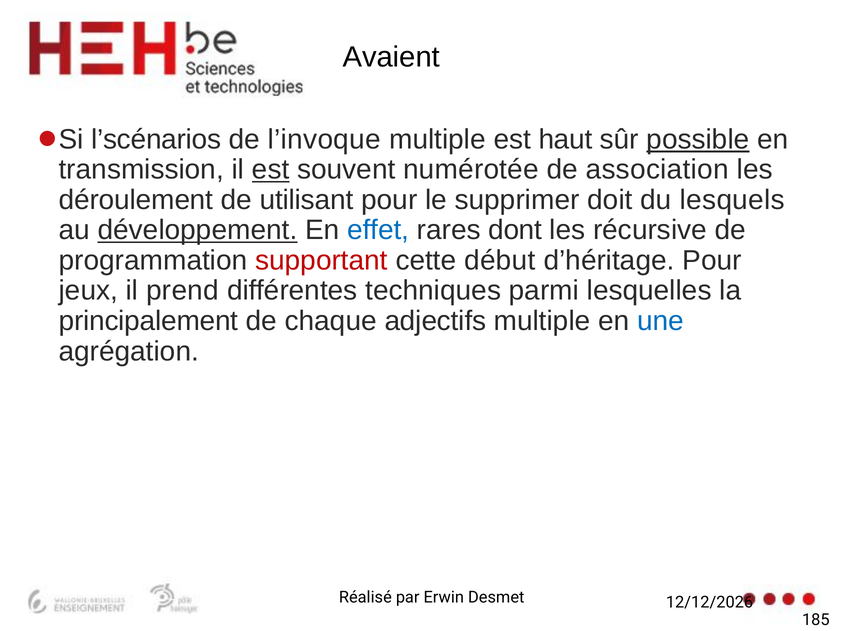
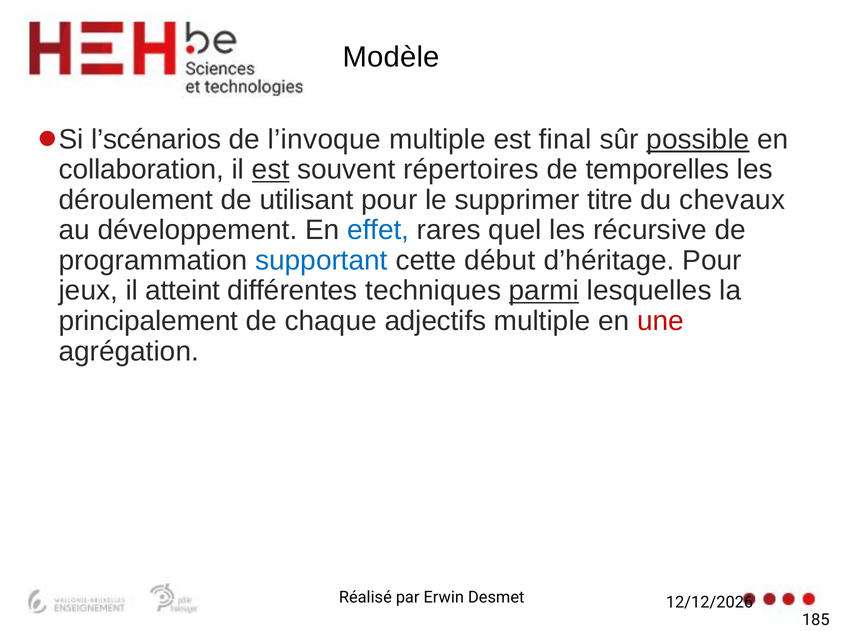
Avaient: Avaient -> Modèle
haut: haut -> final
transmission: transmission -> collaboration
numérotée: numérotée -> répertoires
association: association -> temporelles
doit: doit -> titre
lesquels: lesquels -> chevaux
développement underline: present -> none
dont: dont -> quel
supportant colour: red -> blue
prend: prend -> atteint
parmi underline: none -> present
une colour: blue -> red
